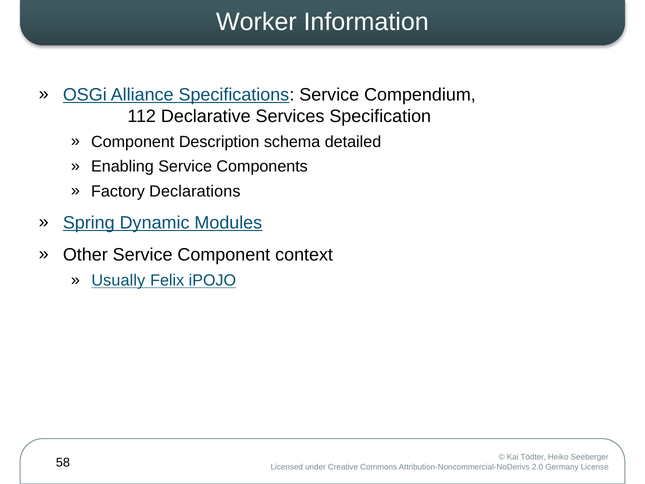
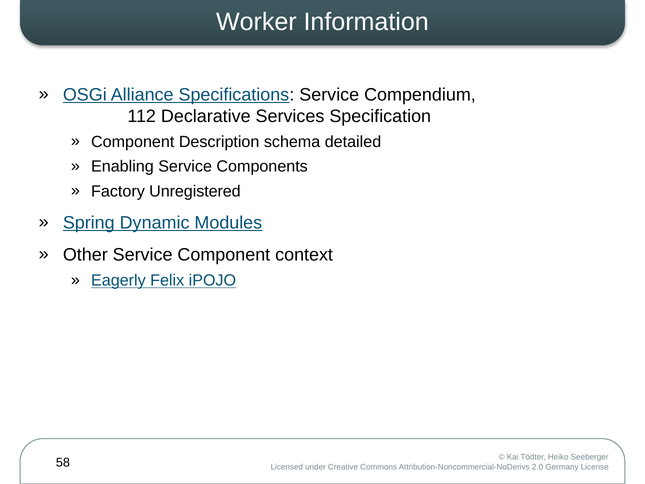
Declarations: Declarations -> Unregistered
Usually: Usually -> Eagerly
